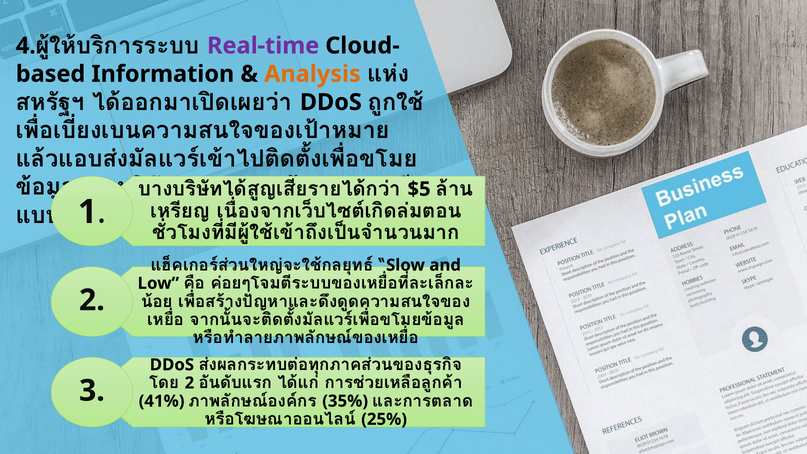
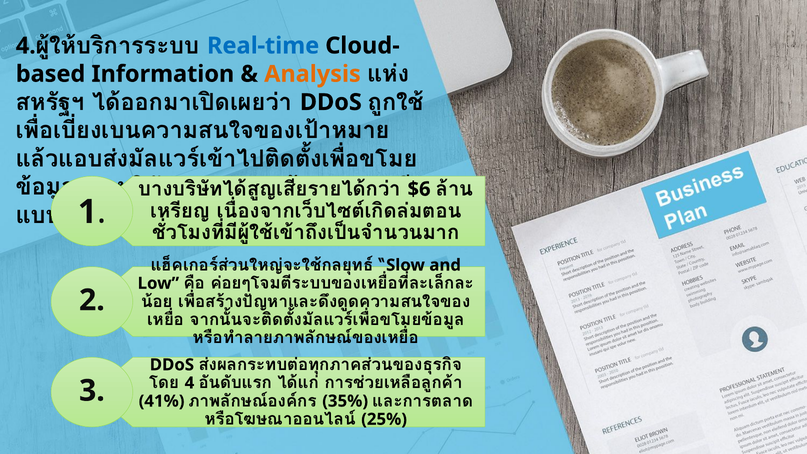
Real-time colour: purple -> blue
$5: $5 -> $6
2 at (189, 383): 2 -> 4
